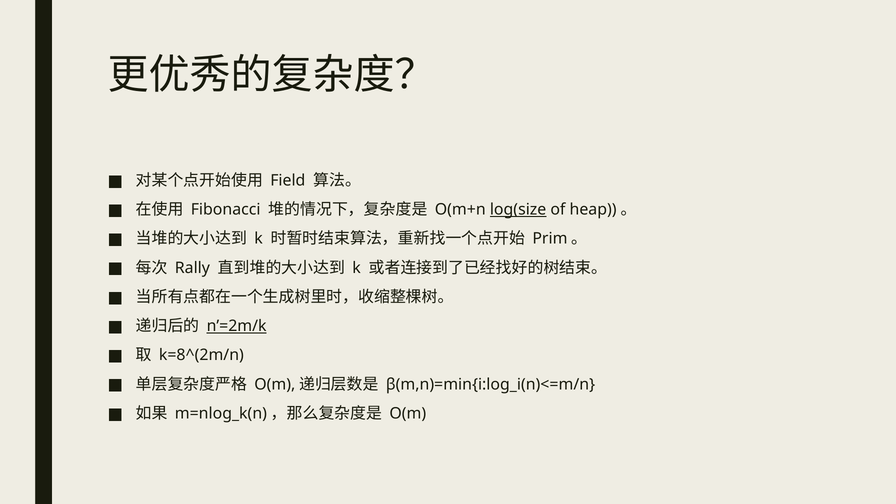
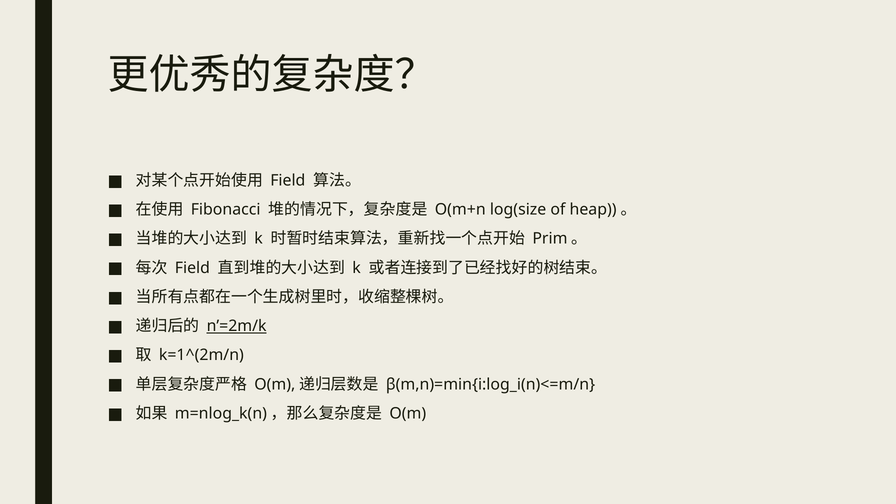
log(size underline: present -> none
Rally at (192, 268): Rally -> Field
k=8^(2m/n: k=8^(2m/n -> k=1^(2m/n
